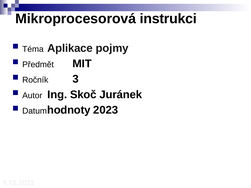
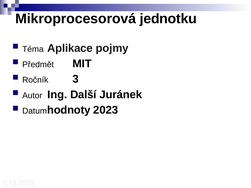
instrukci: instrukci -> jednotku
Skoč: Skoč -> Další
